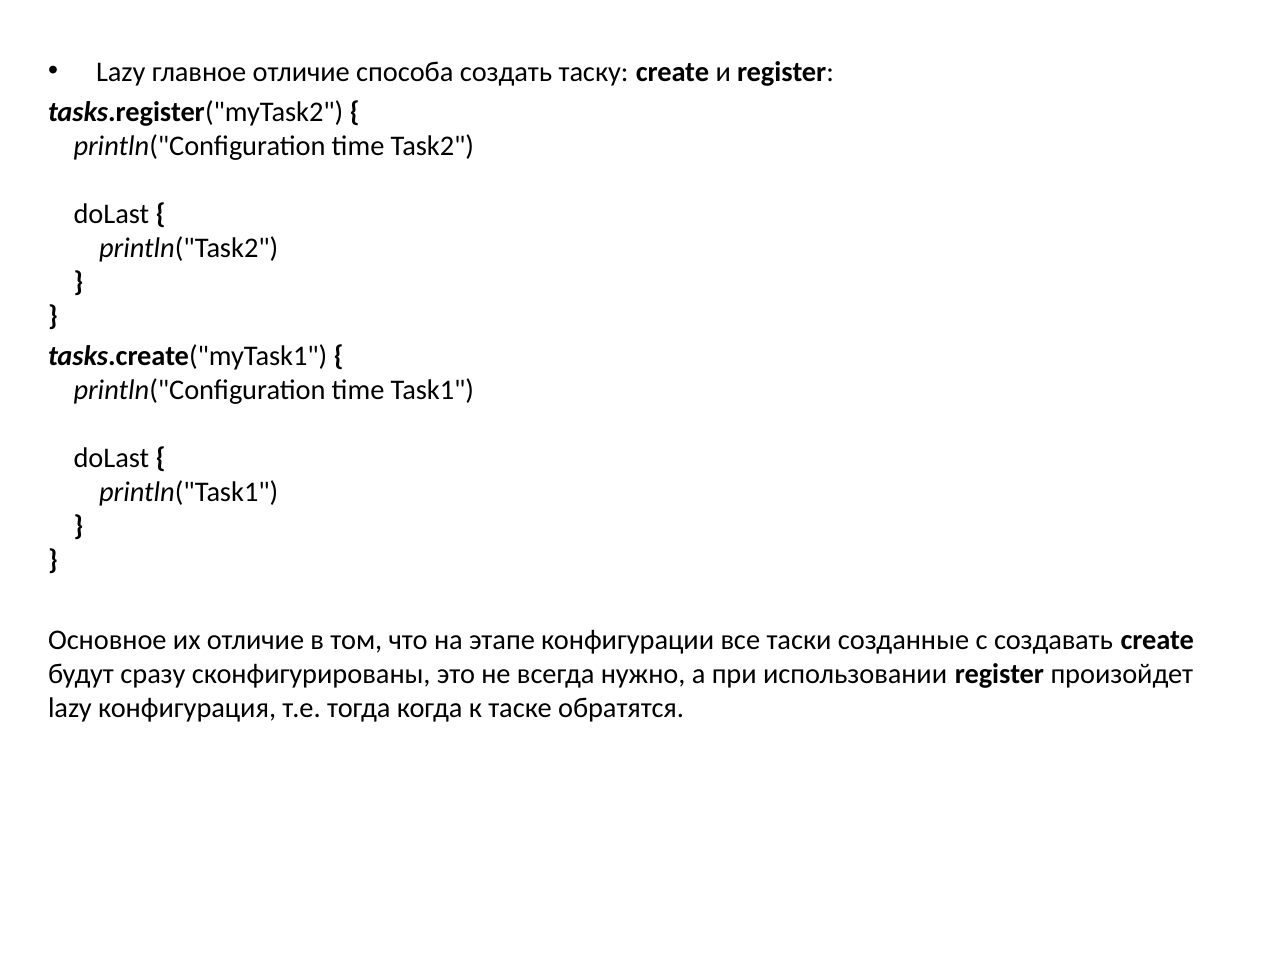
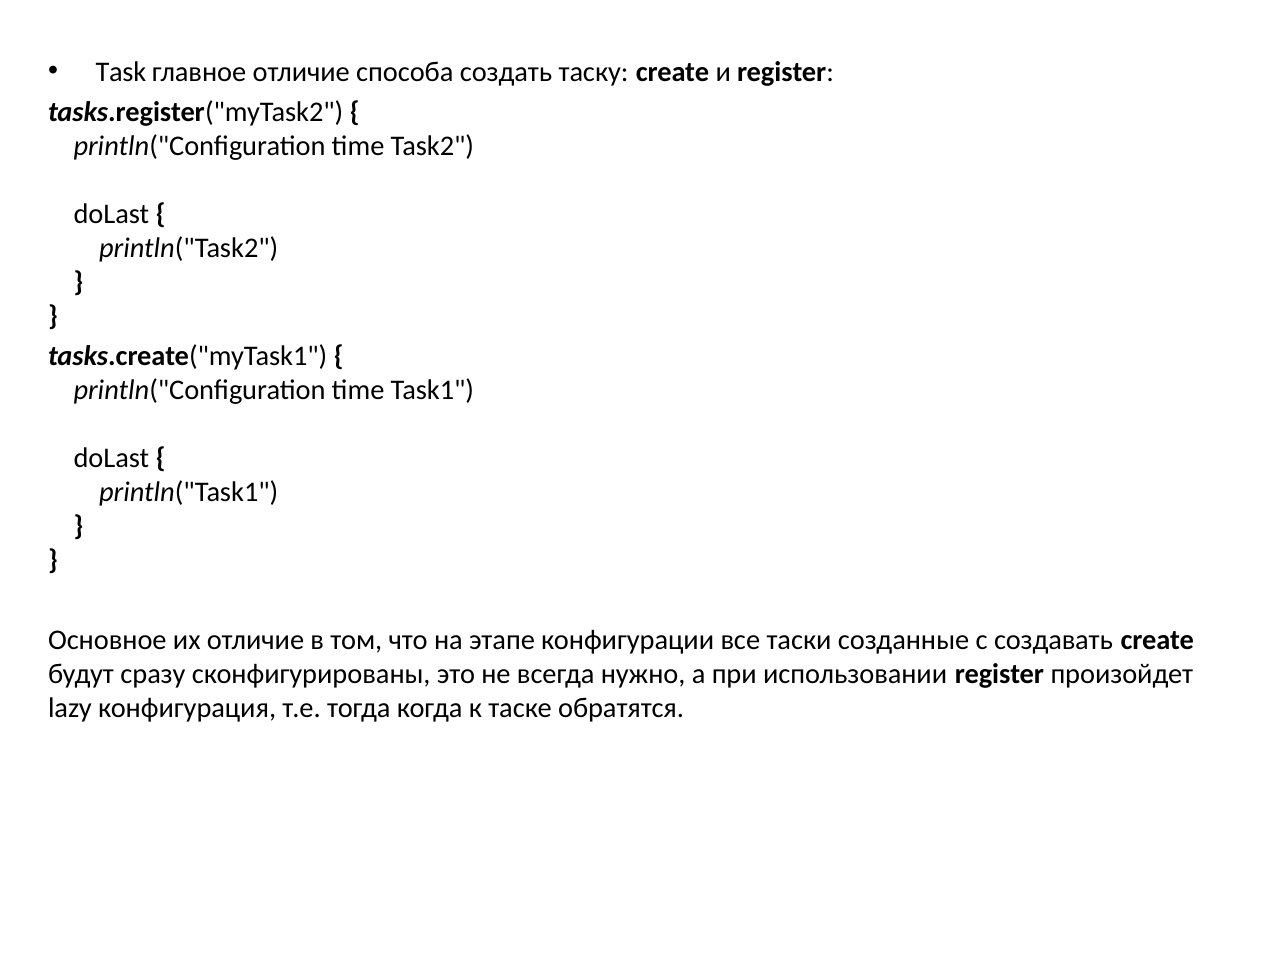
Lazy at (121, 72): Lazy -> Task
